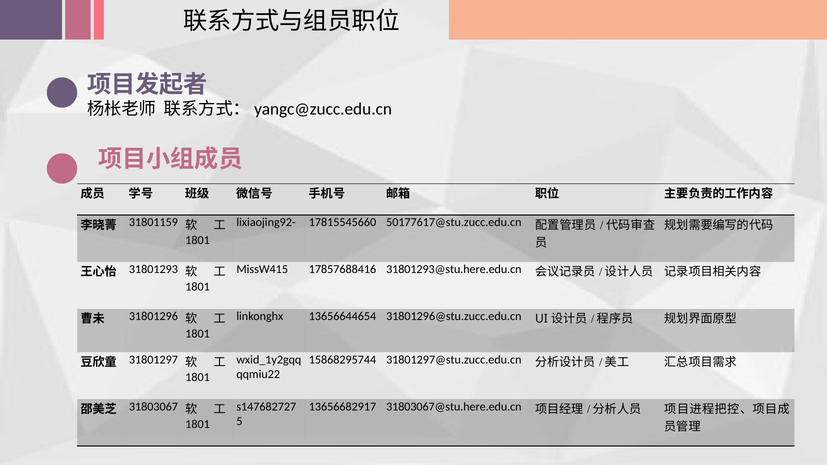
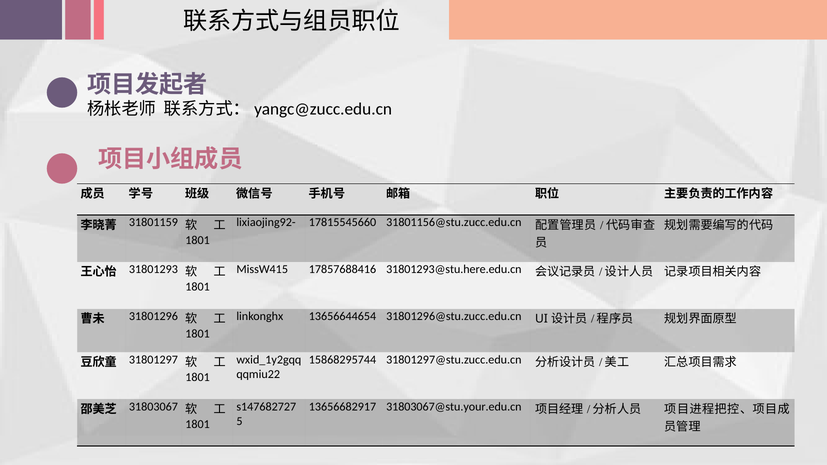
50177617@stu.zucc.edu.cn: 50177617@stu.zucc.edu.cn -> 31801156@stu.zucc.edu.cn
31803067@stu.here.edu.cn: 31803067@stu.here.edu.cn -> 31803067@stu.your.edu.cn
